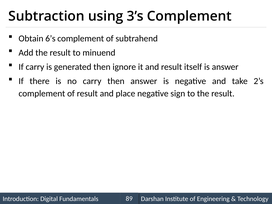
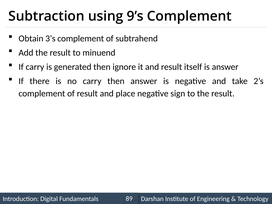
3’s: 3’s -> 9’s
6’s: 6’s -> 3’s
